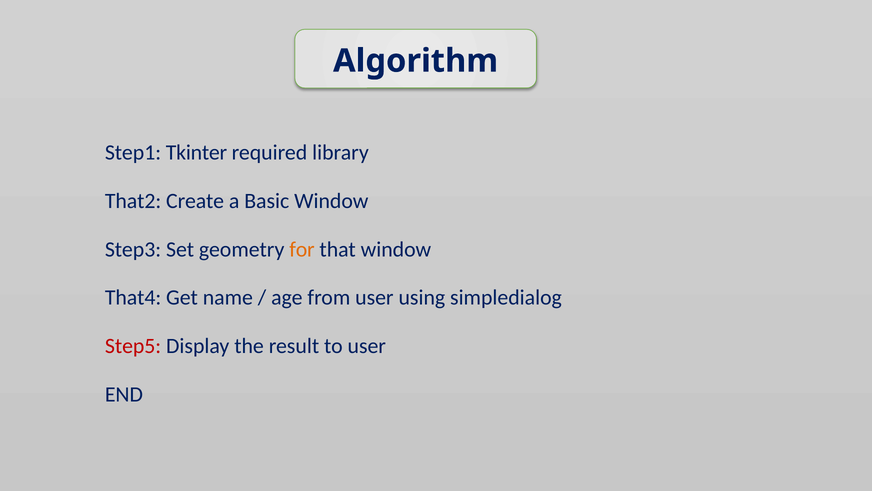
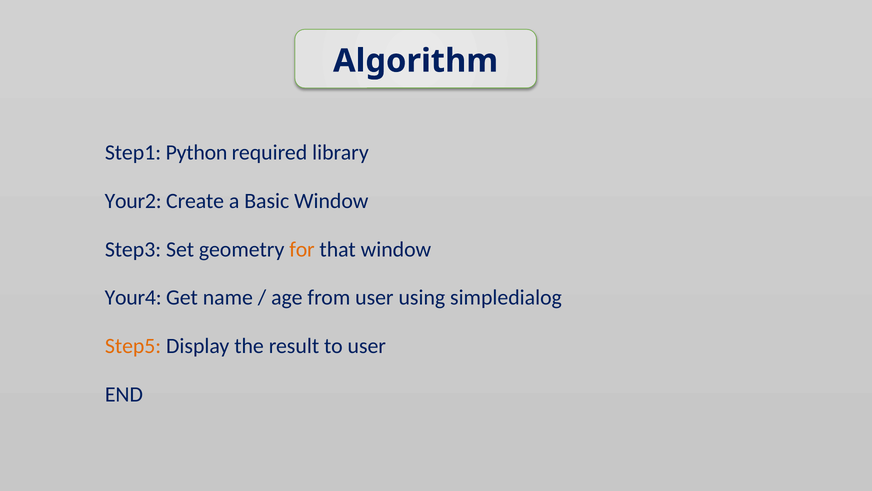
Tkinter: Tkinter -> Python
That2: That2 -> Your2
That4: That4 -> Your4
Step5 colour: red -> orange
